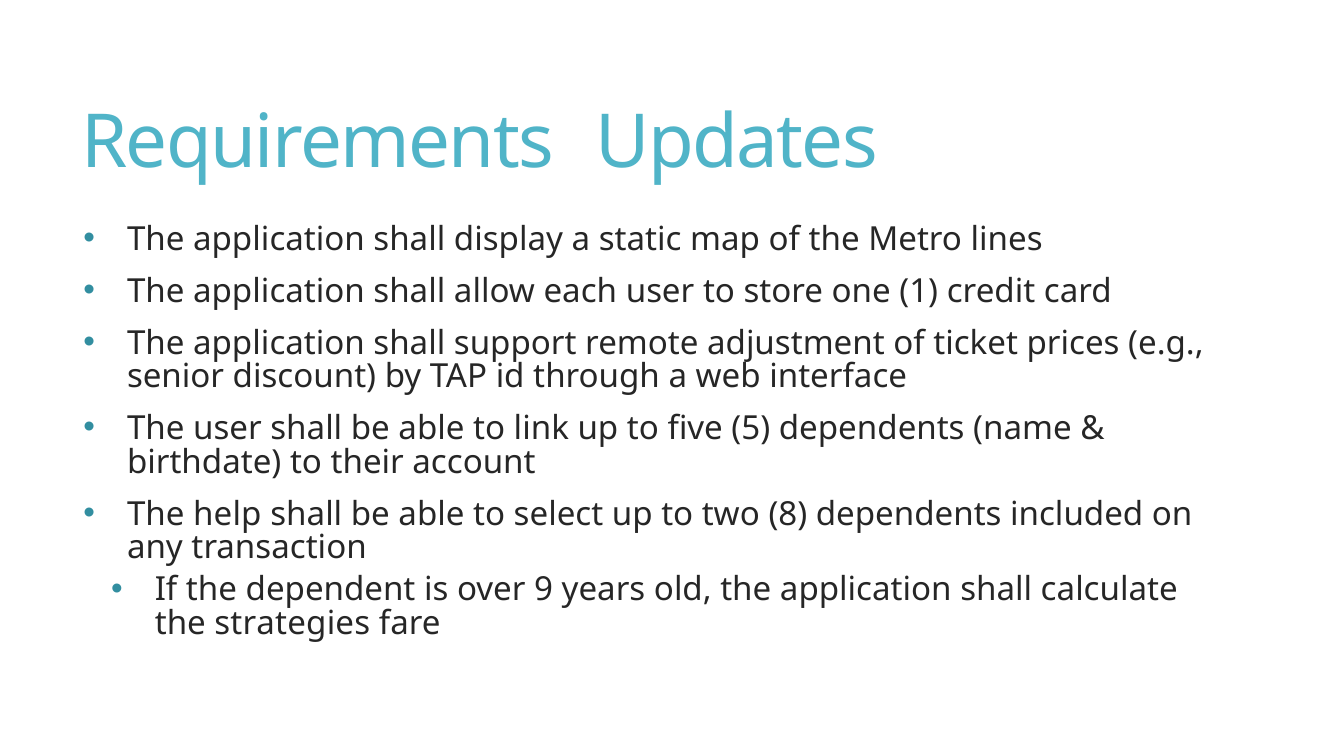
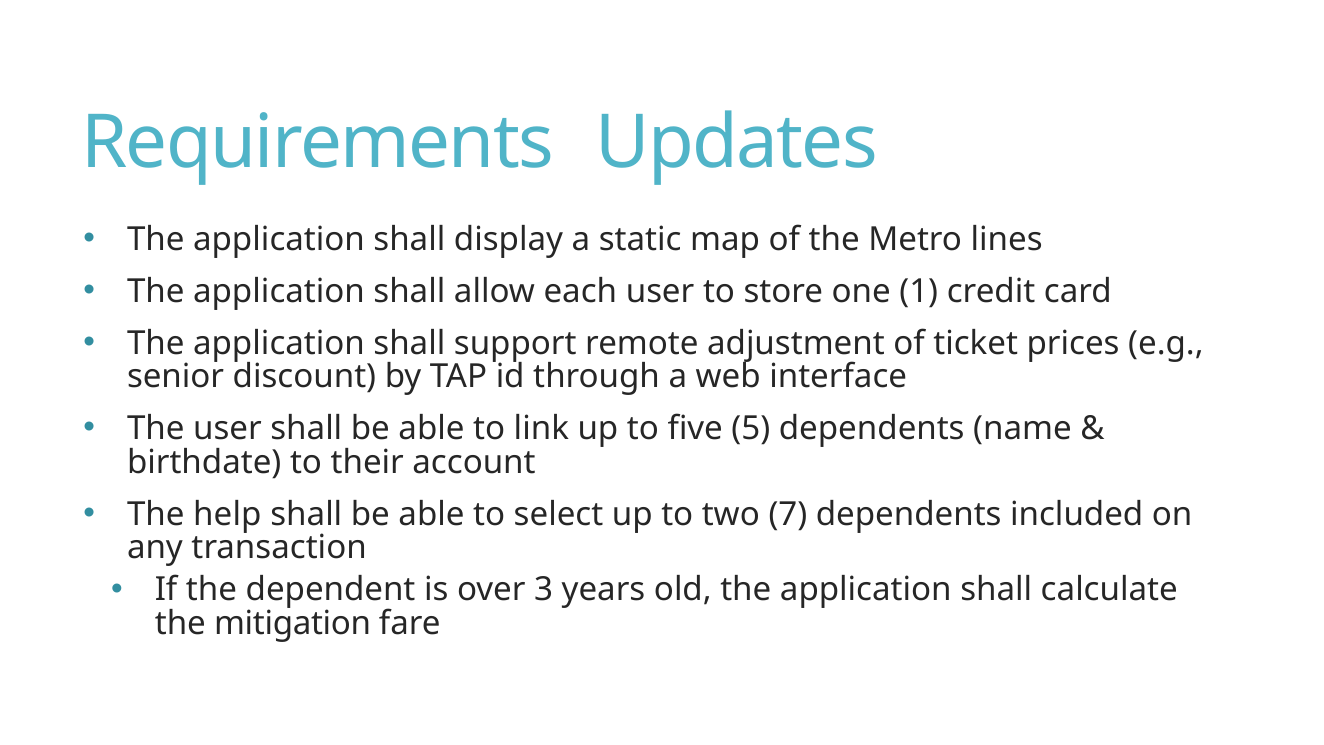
8: 8 -> 7
9: 9 -> 3
strategies: strategies -> mitigation
